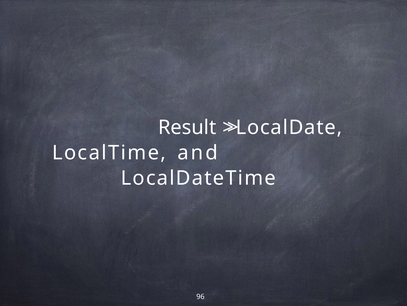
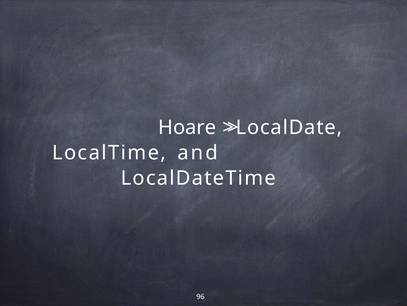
Result: Result -> Hoare
